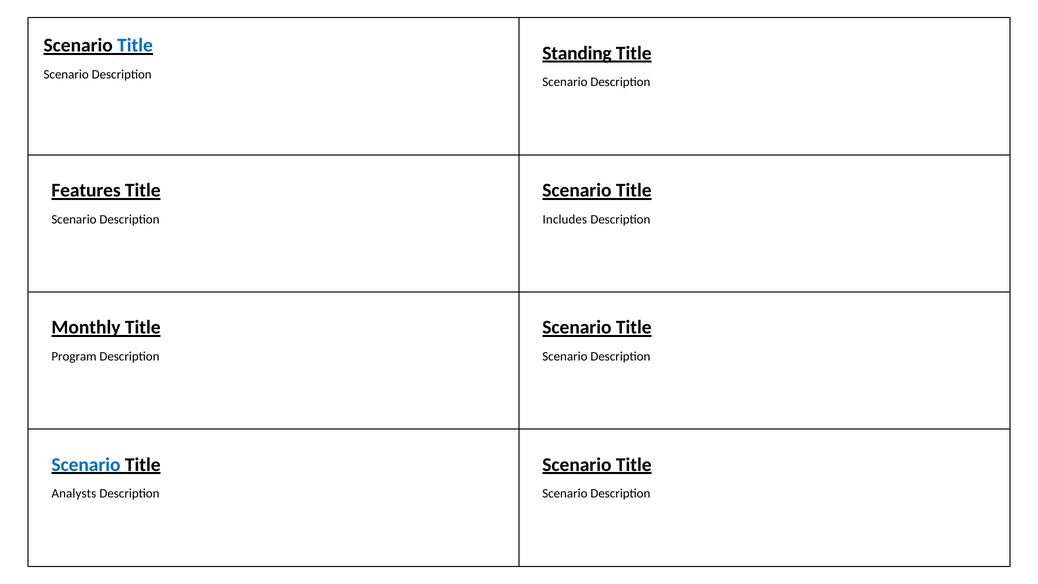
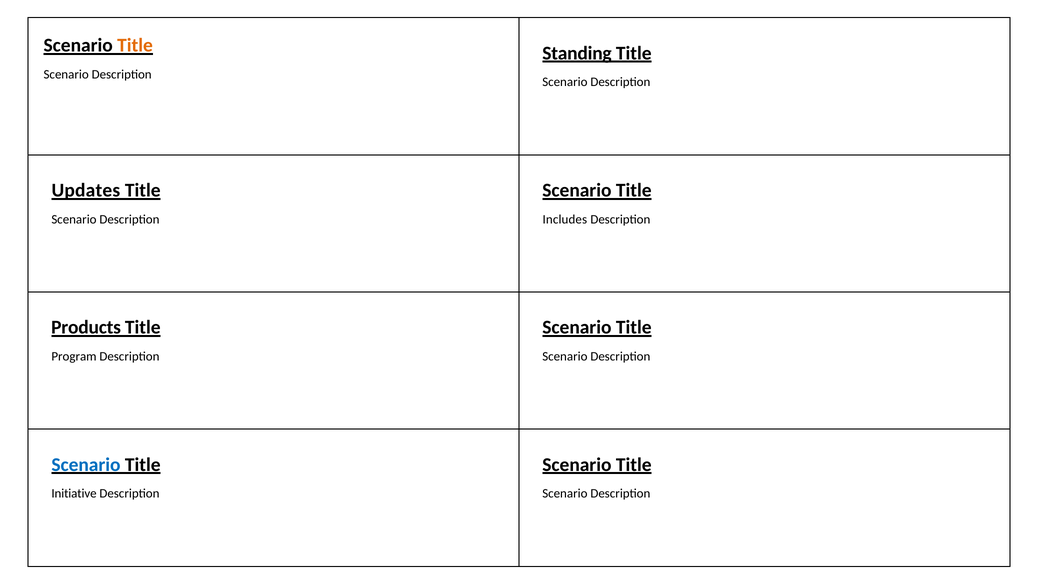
Title at (135, 45) colour: blue -> orange
Features: Features -> Updates
Monthly: Monthly -> Products
Analysts: Analysts -> Initiative
